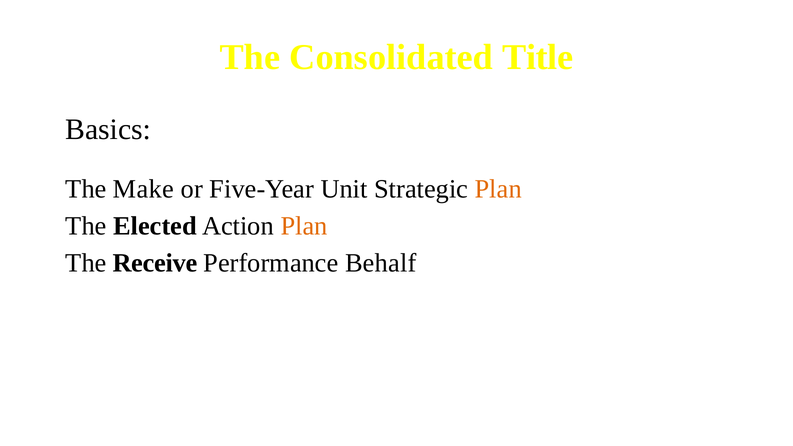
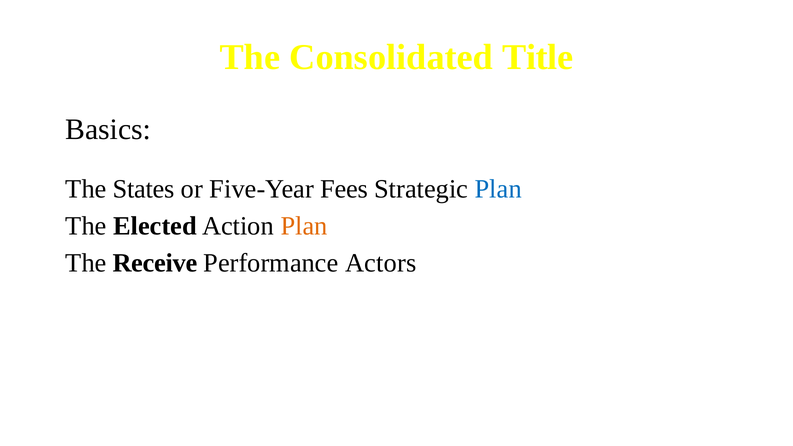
Make: Make -> States
Unit: Unit -> Fees
Plan at (498, 189) colour: orange -> blue
Behalf: Behalf -> Actors
